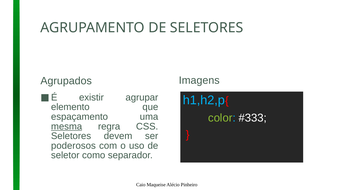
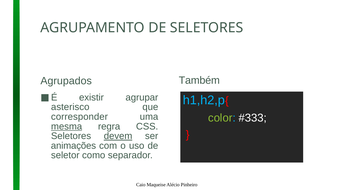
Imagens: Imagens -> Também
elemento: elemento -> asterisco
espaçamento: espaçamento -> corresponder
devem underline: none -> present
poderosos: poderosos -> animações
